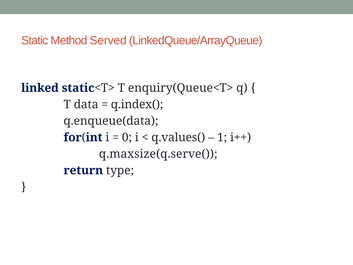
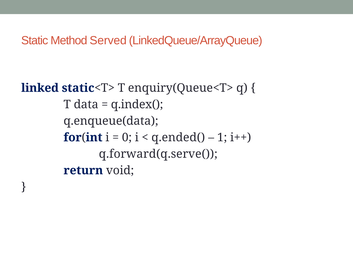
q.values(: q.values( -> q.ended(
q.maxsize(q.serve(: q.maxsize(q.serve( -> q.forward(q.serve(
type: type -> void
